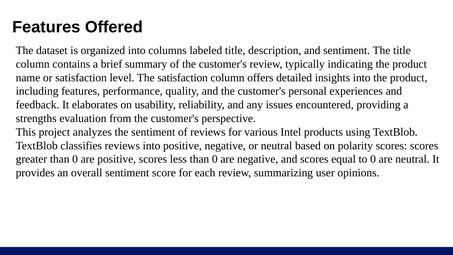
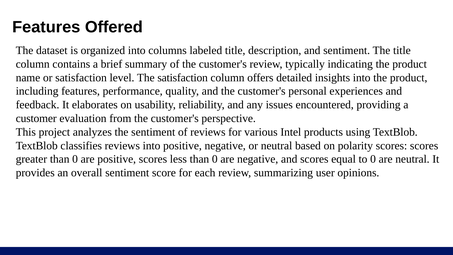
strengths: strengths -> customer
